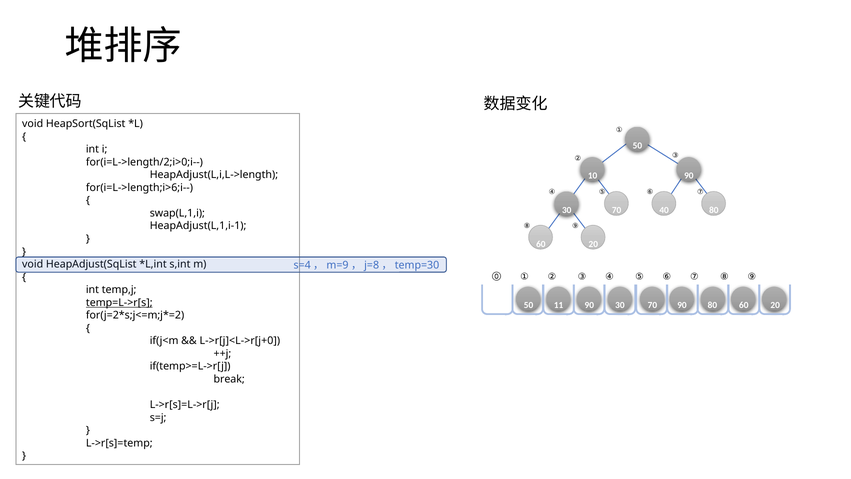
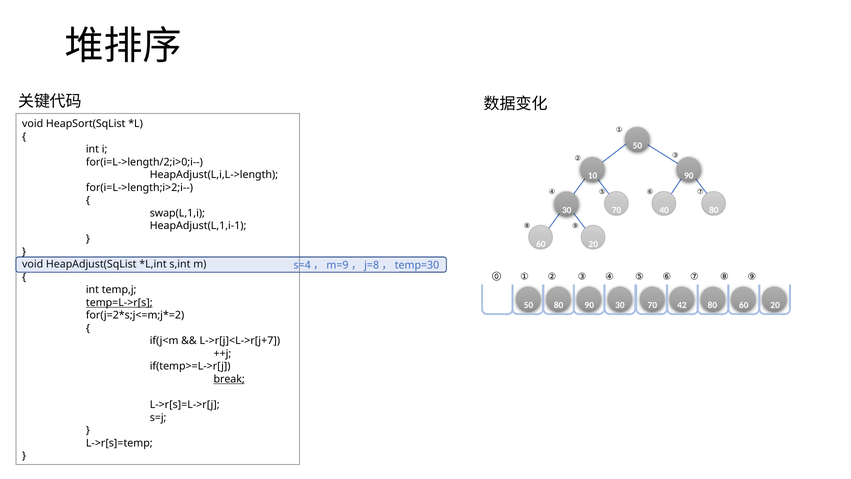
for(i=L->length;i>6;i--: for(i=L->length;i>6;i-- -> for(i=L->length;i>2;i--
50 11: 11 -> 80
70 90: 90 -> 42
L->r[j]<L->r[j+0: L->r[j]<L->r[j+0 -> L->r[j]<L->r[j+7
break underline: none -> present
